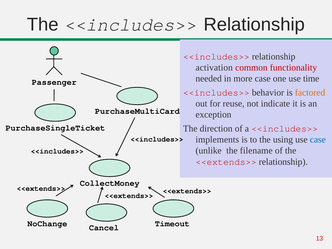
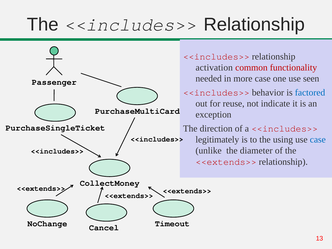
time: time -> seen
factored colour: orange -> blue
implements: implements -> legitimately
filename: filename -> diameter
